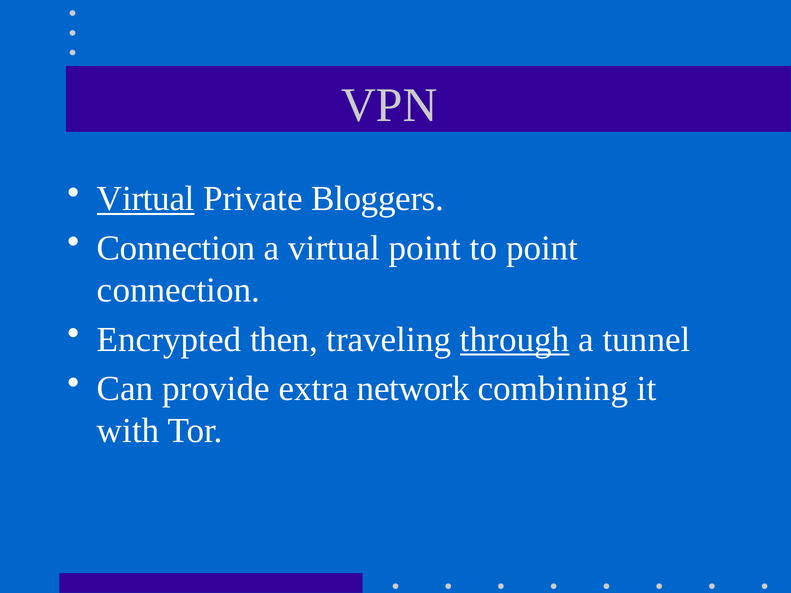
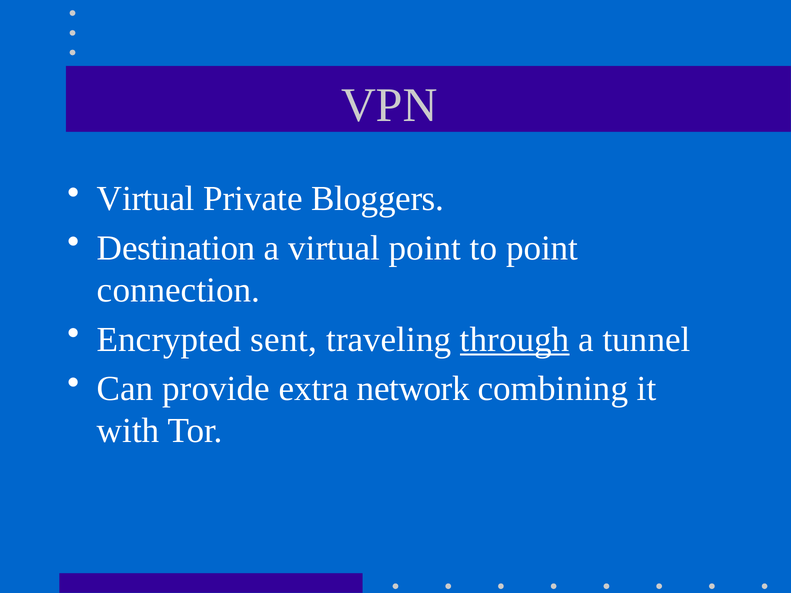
Virtual at (146, 199) underline: present -> none
Connection at (176, 248): Connection -> Destination
then: then -> sent
